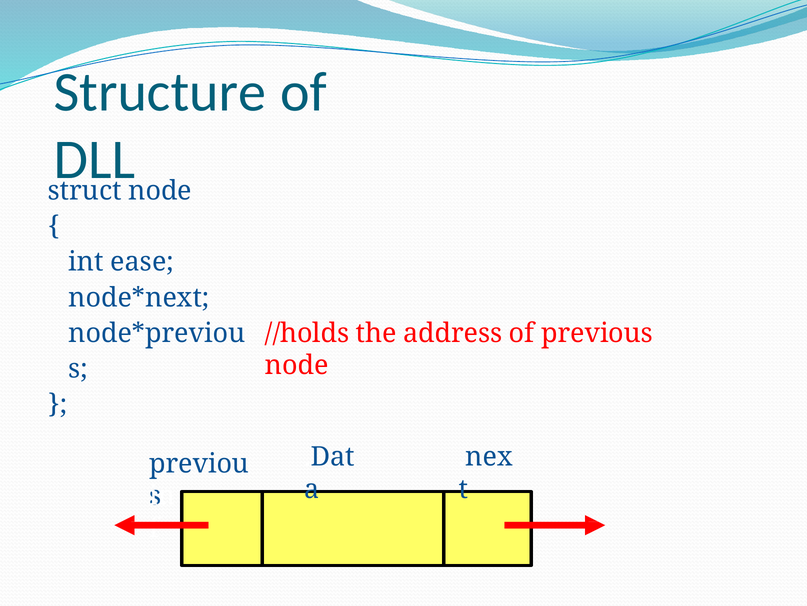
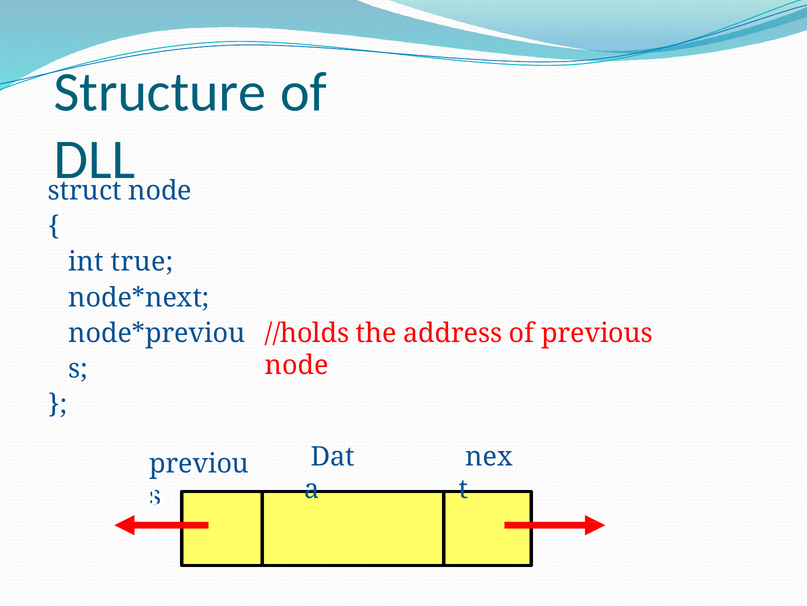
ease: ease -> true
